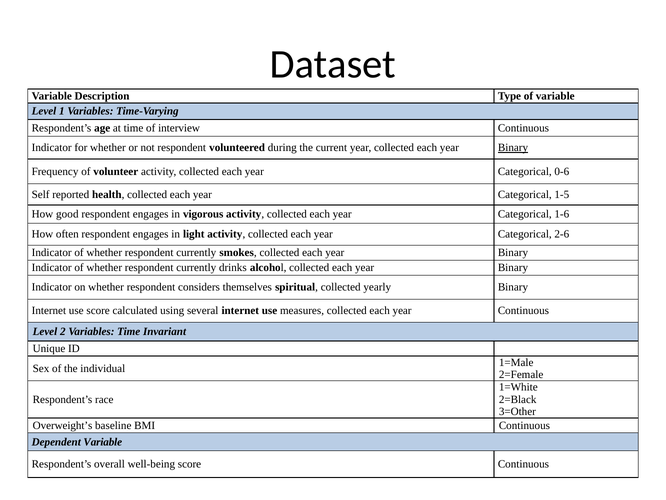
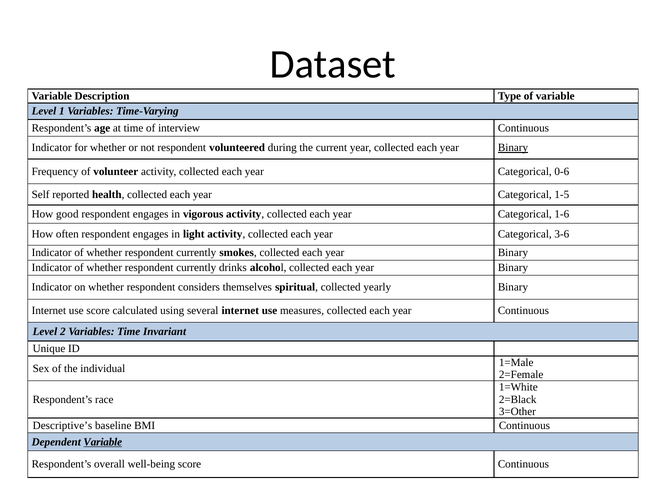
2-6: 2-6 -> 3-6
Overweight’s: Overweight’s -> Descriptive’s
Variable at (103, 441) underline: none -> present
